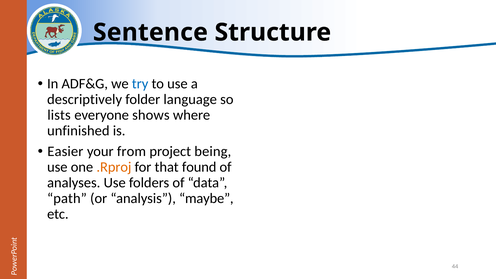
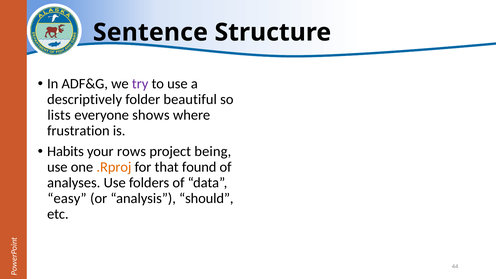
try colour: blue -> purple
language: language -> beautiful
unfinished: unfinished -> frustration
Easier: Easier -> Habits
from: from -> rows
path: path -> easy
maybe: maybe -> should
